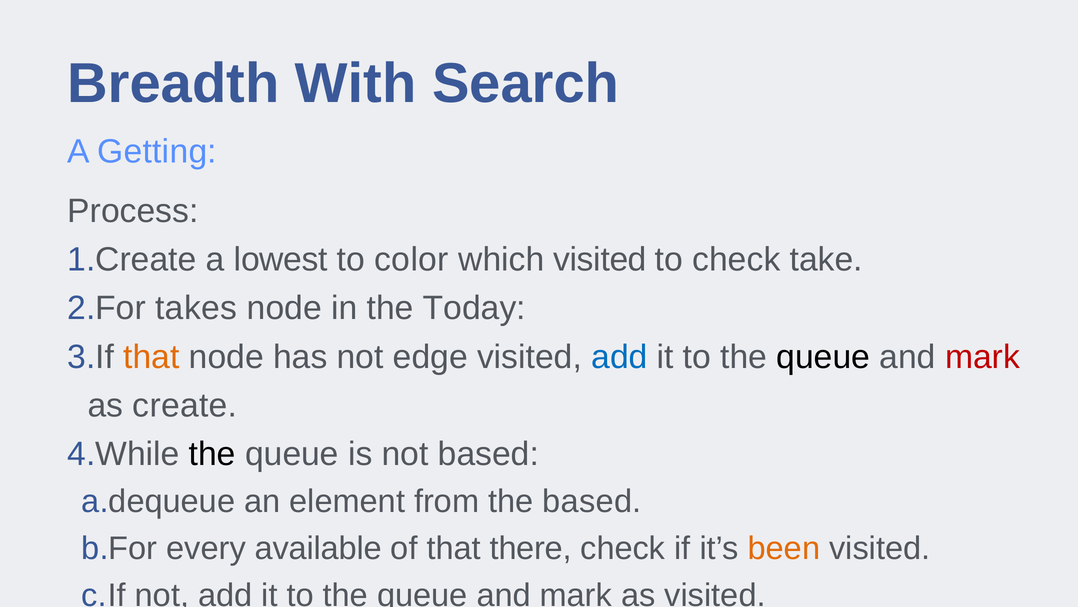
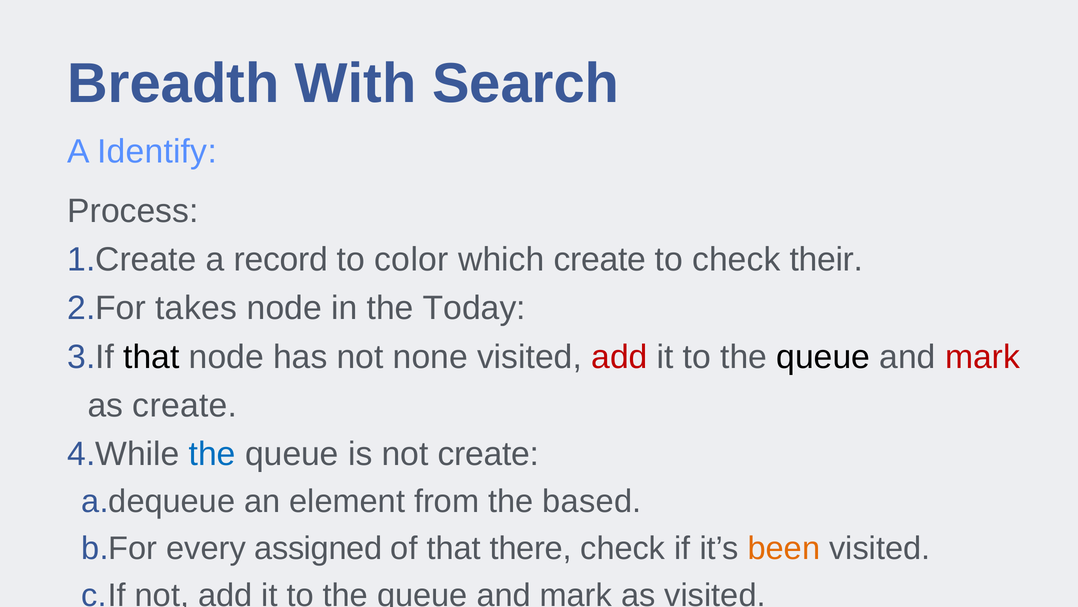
Getting: Getting -> Identify
lowest: lowest -> record
which visited: visited -> create
take: take -> their
that at (151, 357) colour: orange -> black
edge: edge -> none
add at (619, 357) colour: blue -> red
the at (212, 454) colour: black -> blue
not based: based -> create
available: available -> assigned
